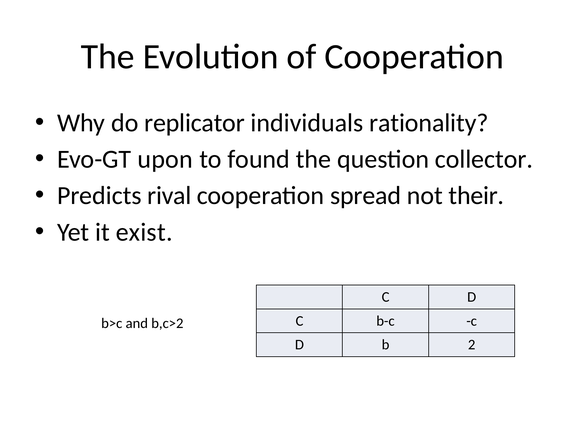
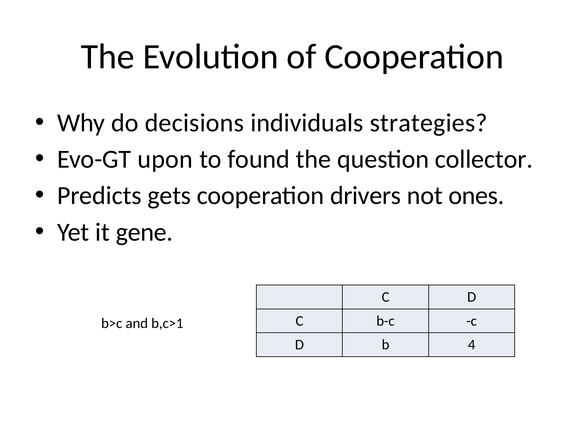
replicator: replicator -> decisions
rationality: rationality -> strategies
rival: rival -> gets
spread: spread -> drivers
their: their -> ones
exist: exist -> gene
b,c>2: b,c>2 -> b,c>1
2: 2 -> 4
